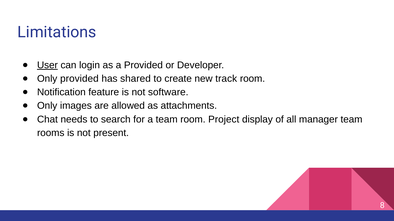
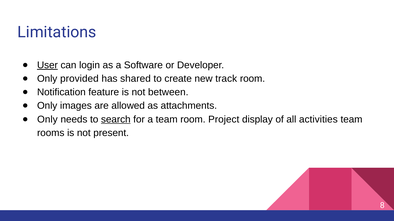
a Provided: Provided -> Software
software: software -> between
Chat at (47, 120): Chat -> Only
search underline: none -> present
manager: manager -> activities
